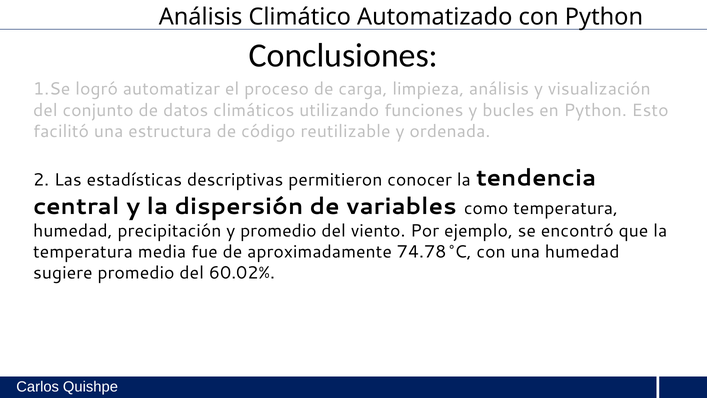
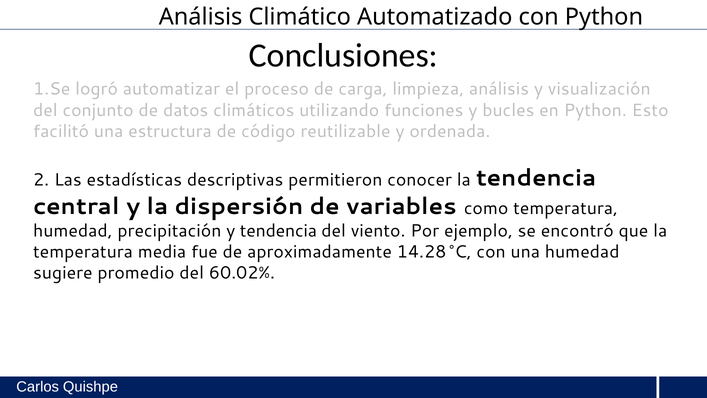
y promedio: promedio -> tendencia
74.78: 74.78 -> 14.28
